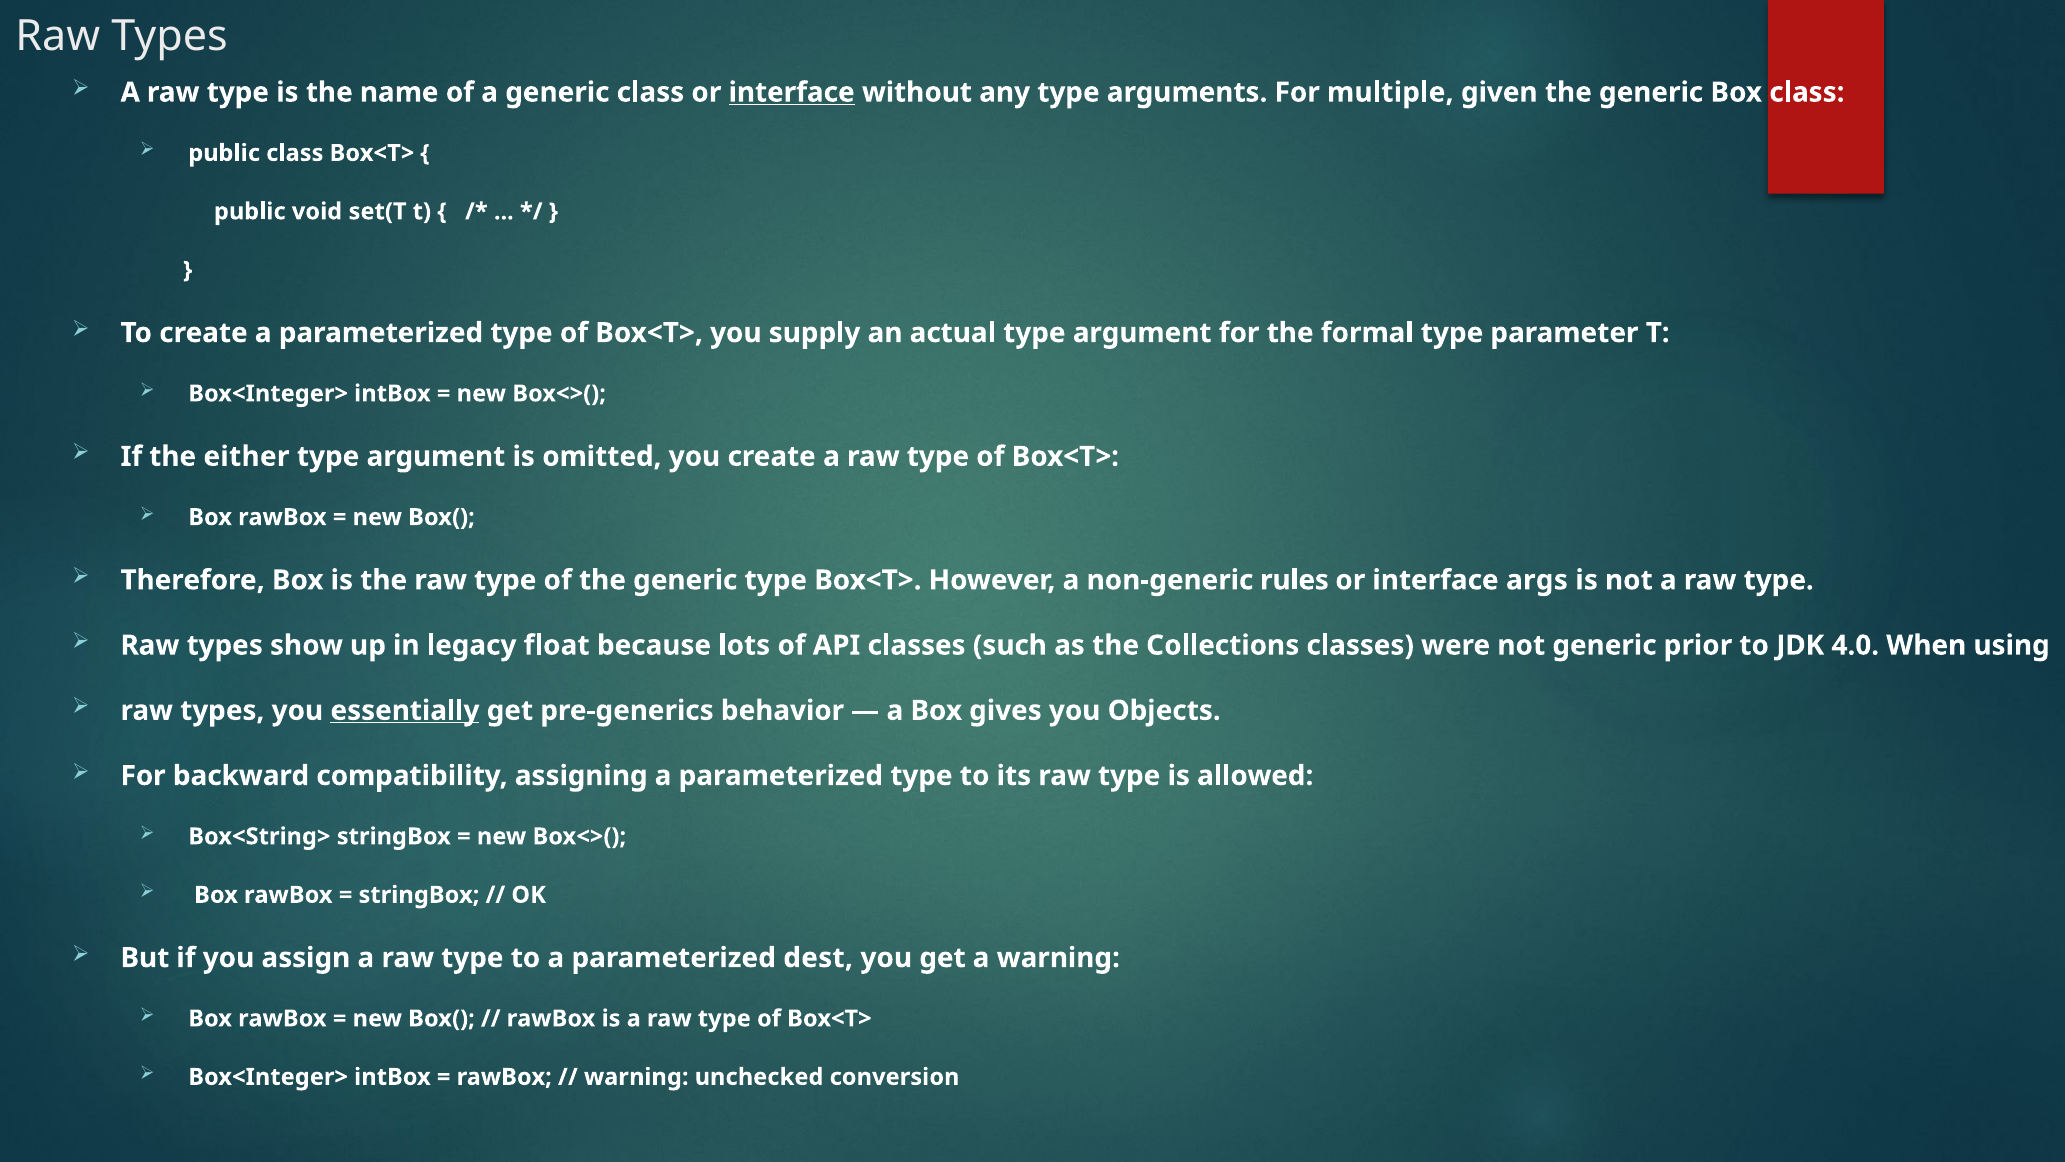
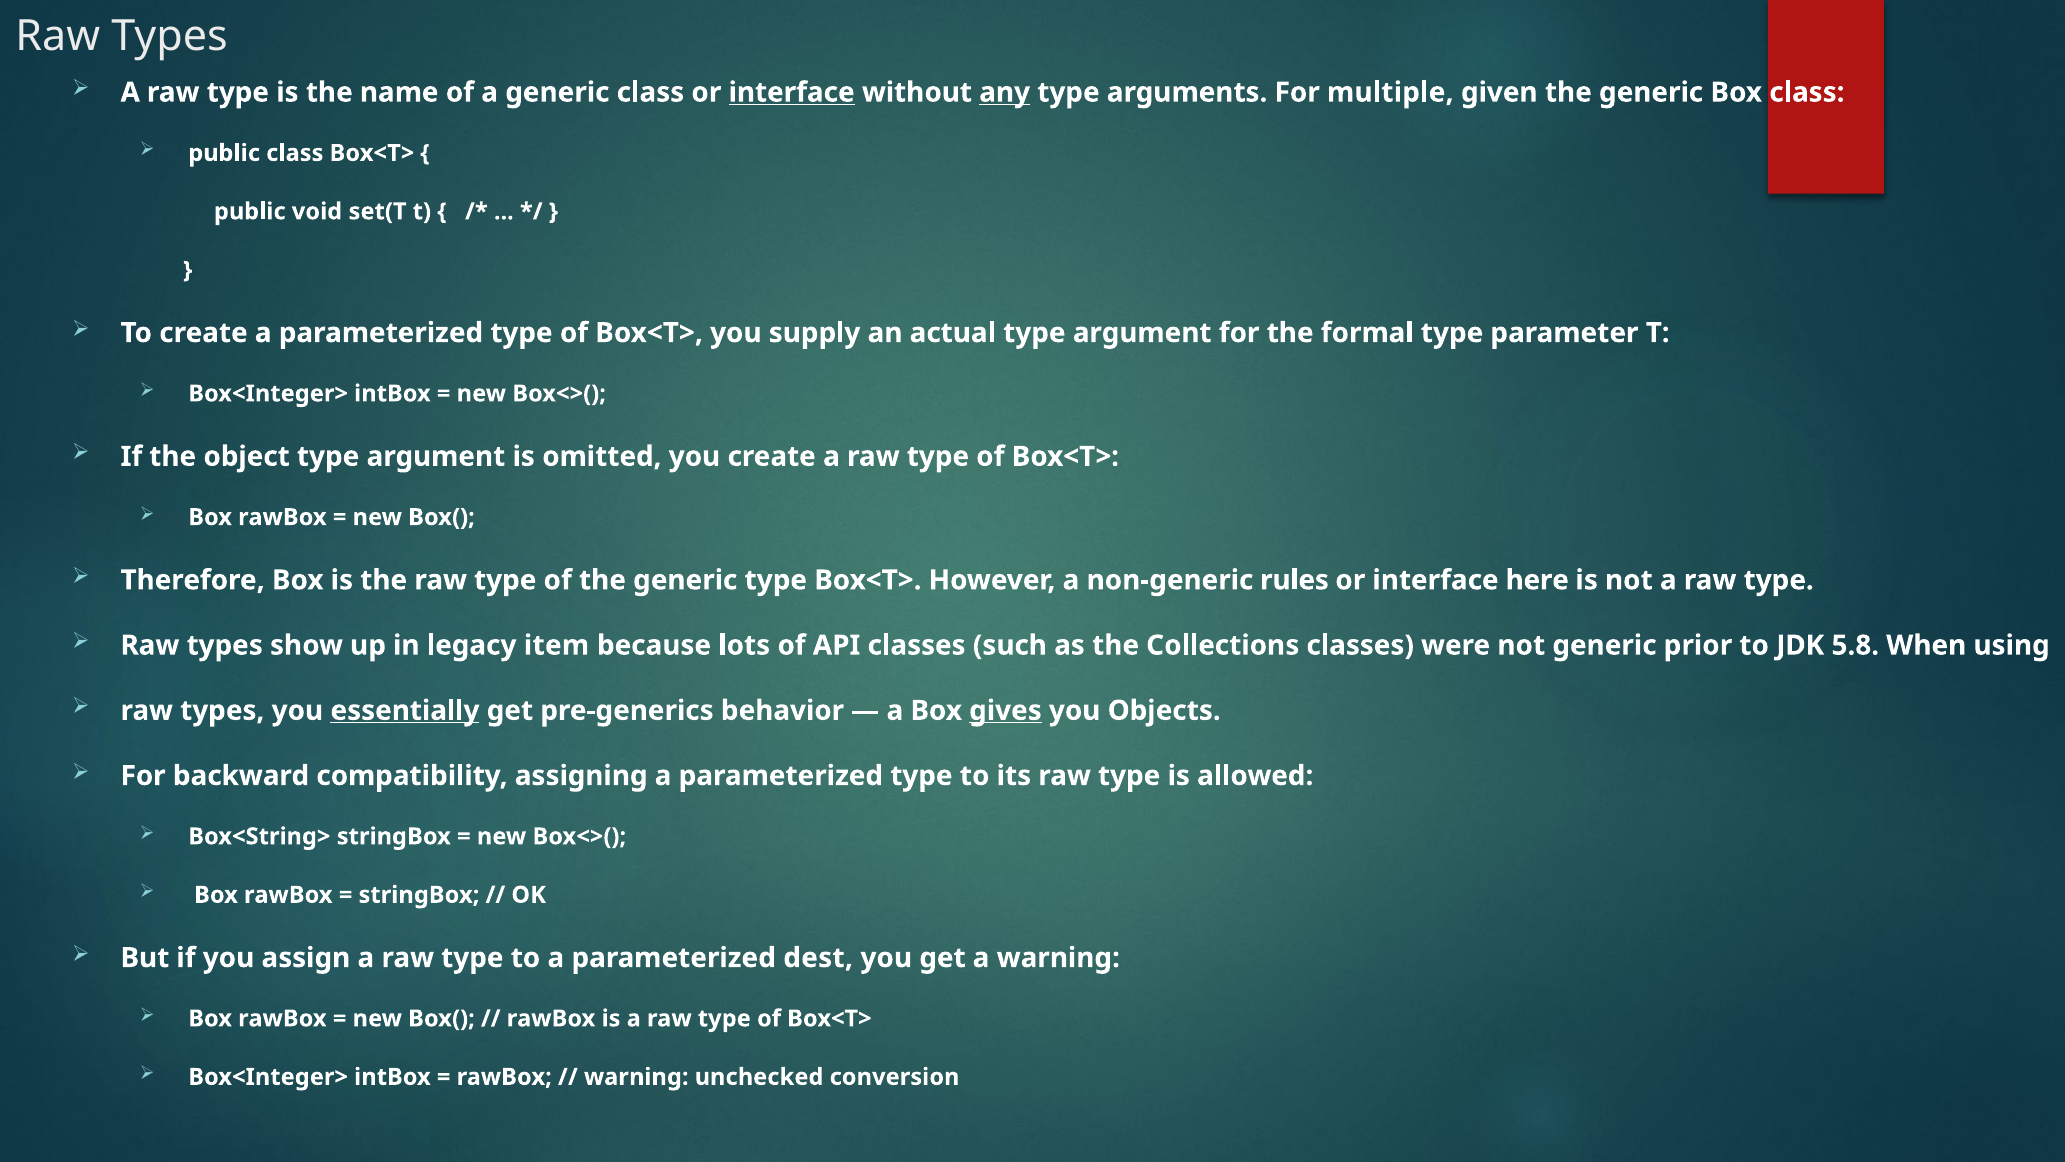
any underline: none -> present
either: either -> object
args: args -> here
float: float -> item
4.0: 4.0 -> 5.8
gives underline: none -> present
